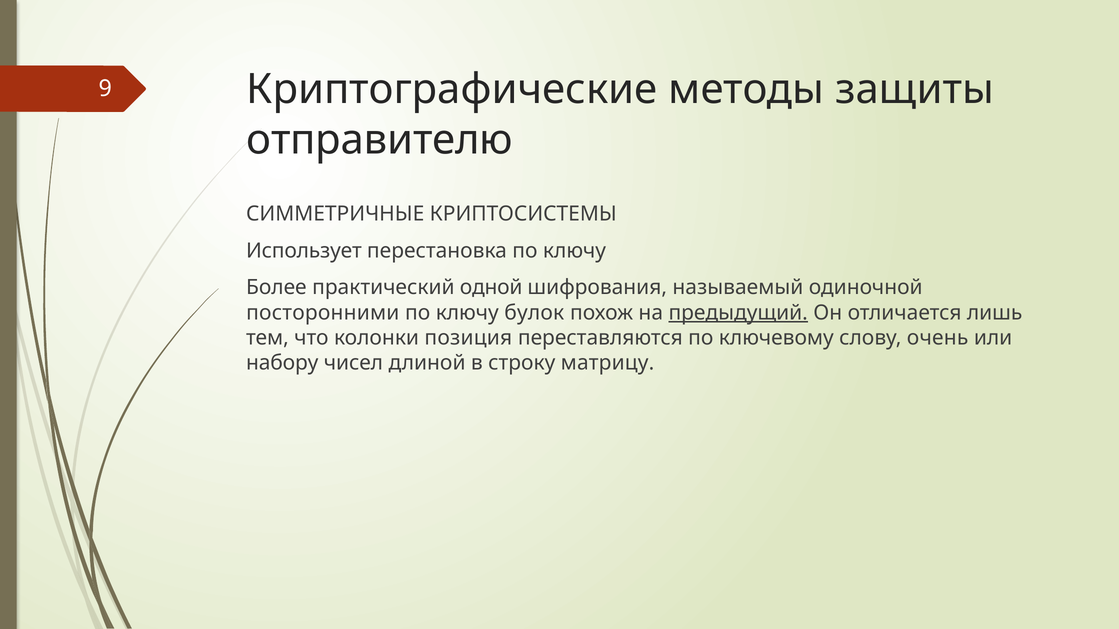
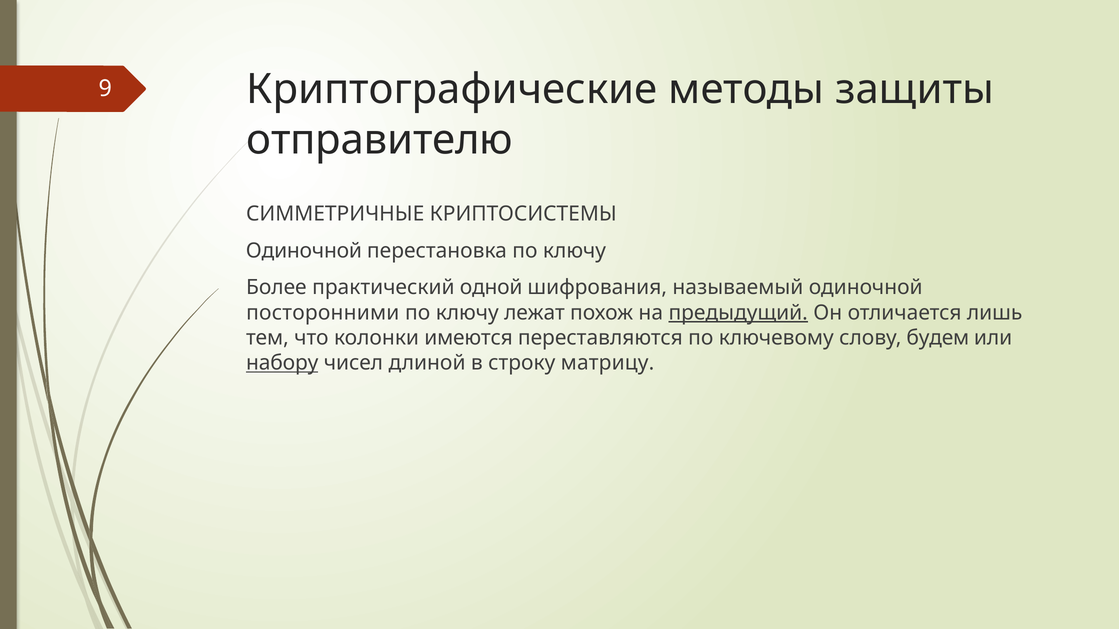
Использует at (304, 251): Использует -> Одиночной
булок: булок -> лежат
позиция: позиция -> имеются
очень: очень -> будем
набору underline: none -> present
